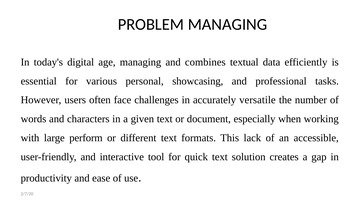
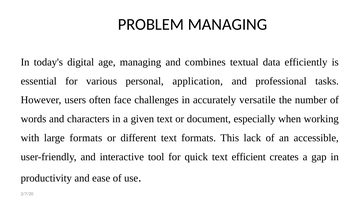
showcasing: showcasing -> application
large perform: perform -> formats
solution: solution -> efficient
